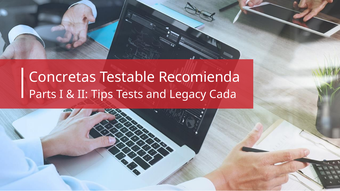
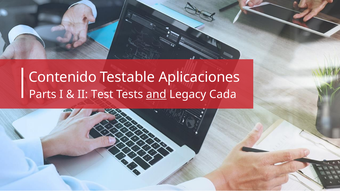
Concretas: Concretas -> Contenido
Recomienda: Recomienda -> Aplicaciones
Tips: Tips -> Test
and underline: none -> present
